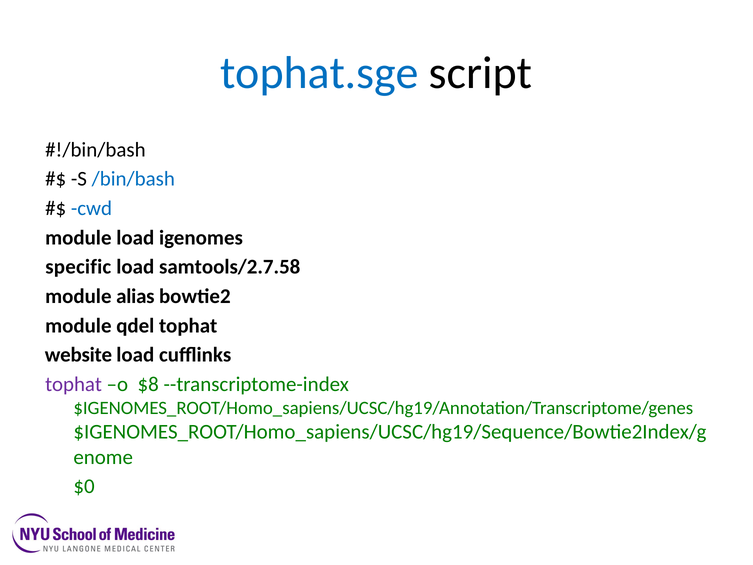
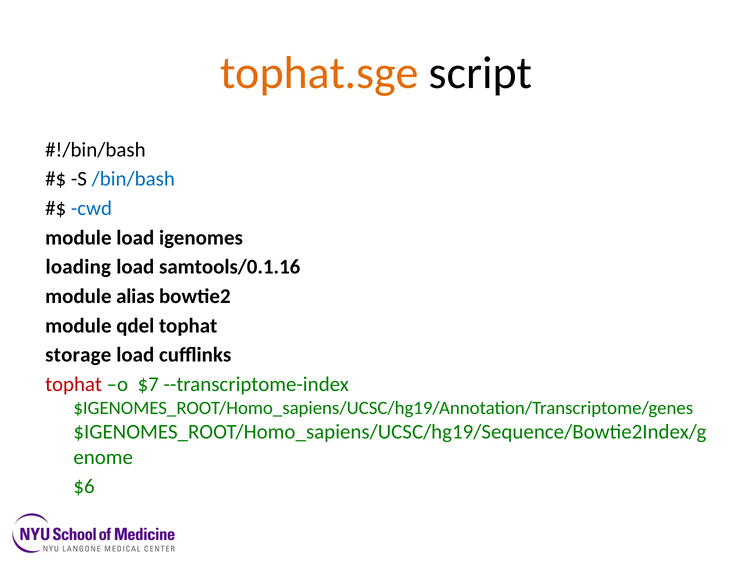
tophat.sge colour: blue -> orange
specific: specific -> loading
samtools/2.7.58: samtools/2.7.58 -> samtools/0.1.16
website: website -> storage
tophat at (74, 384) colour: purple -> red
$8: $8 -> $7
$0: $0 -> $6
